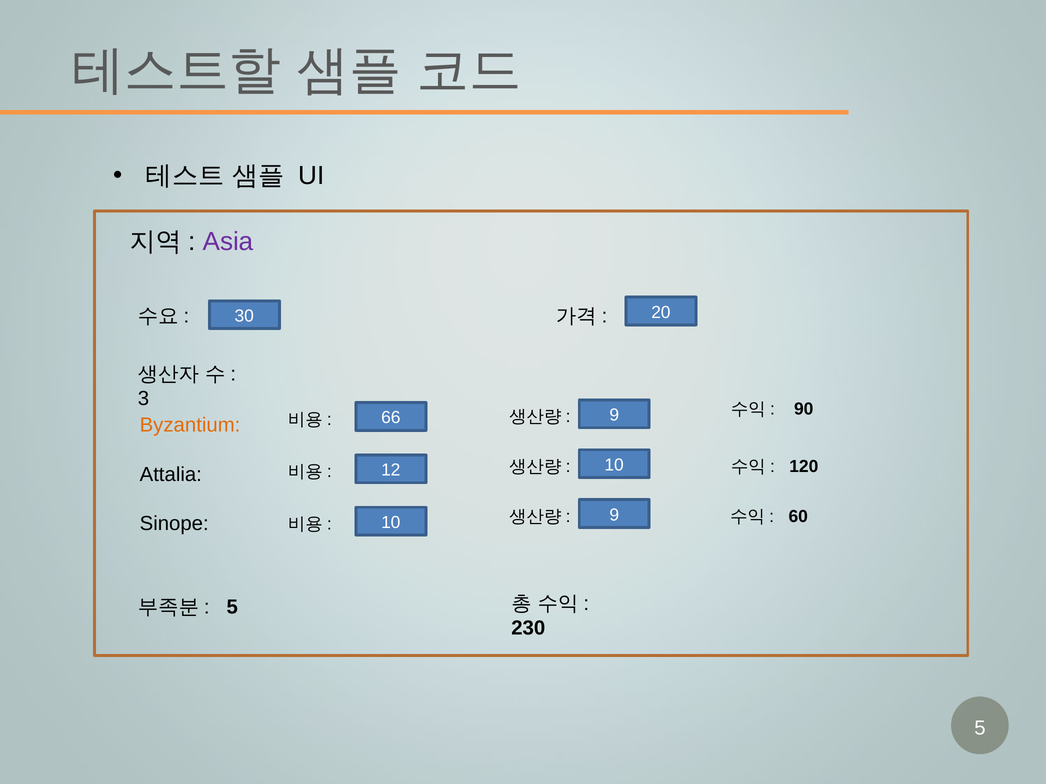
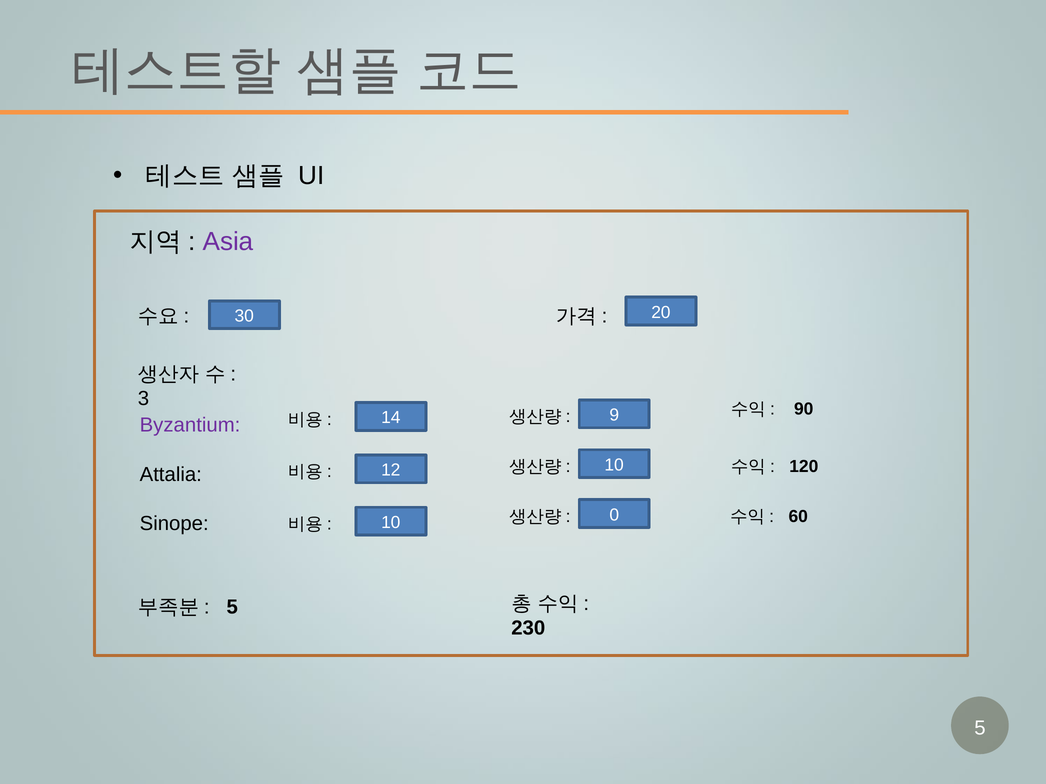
66: 66 -> 14
Byzantium colour: orange -> purple
9 at (614, 515): 9 -> 0
